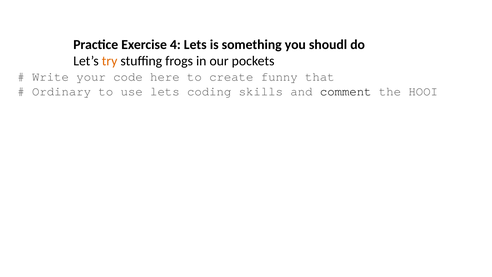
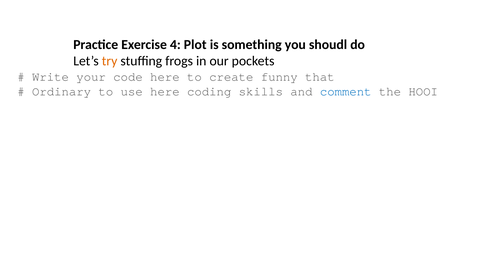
4 Lets: Lets -> Plot
use lets: lets -> here
comment colour: black -> blue
